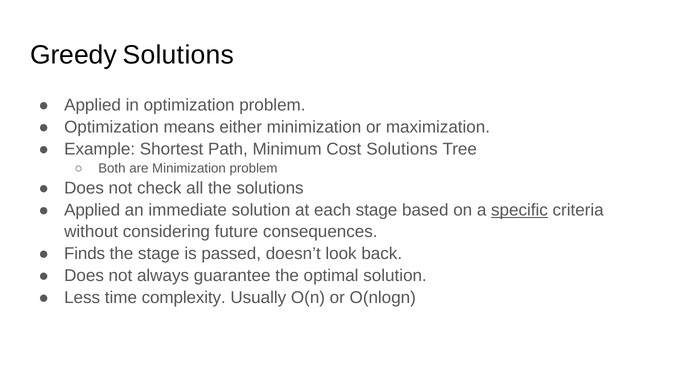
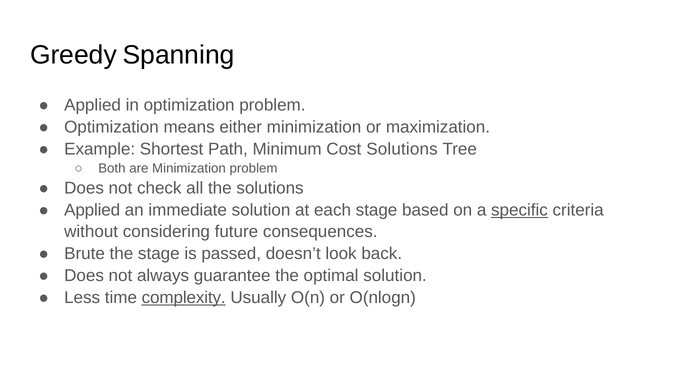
Greedy Solutions: Solutions -> Spanning
Finds: Finds -> Brute
complexity underline: none -> present
